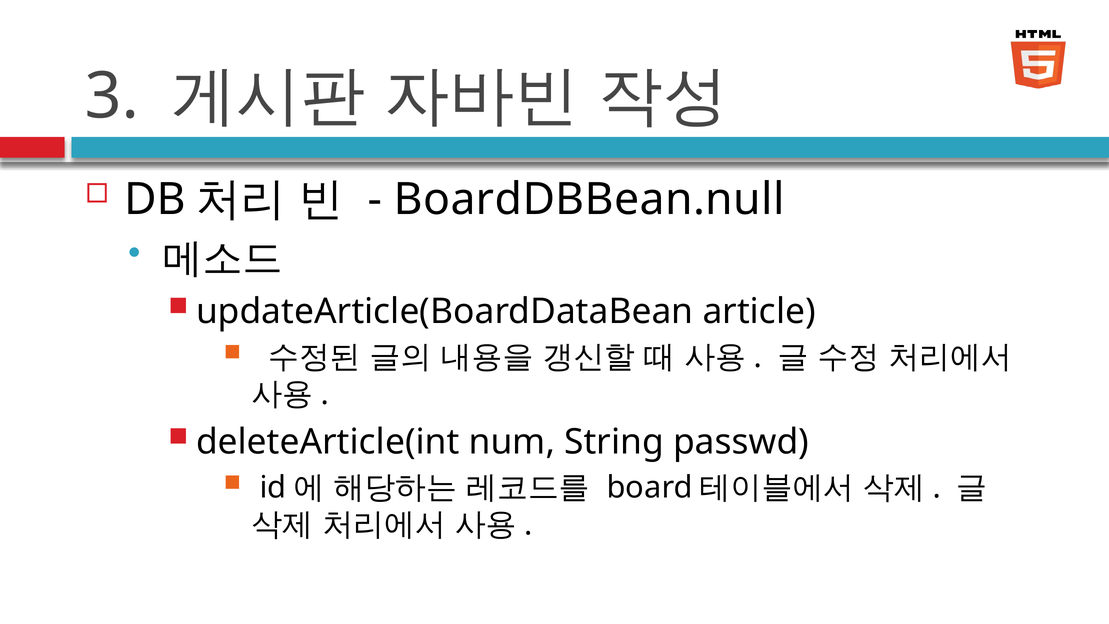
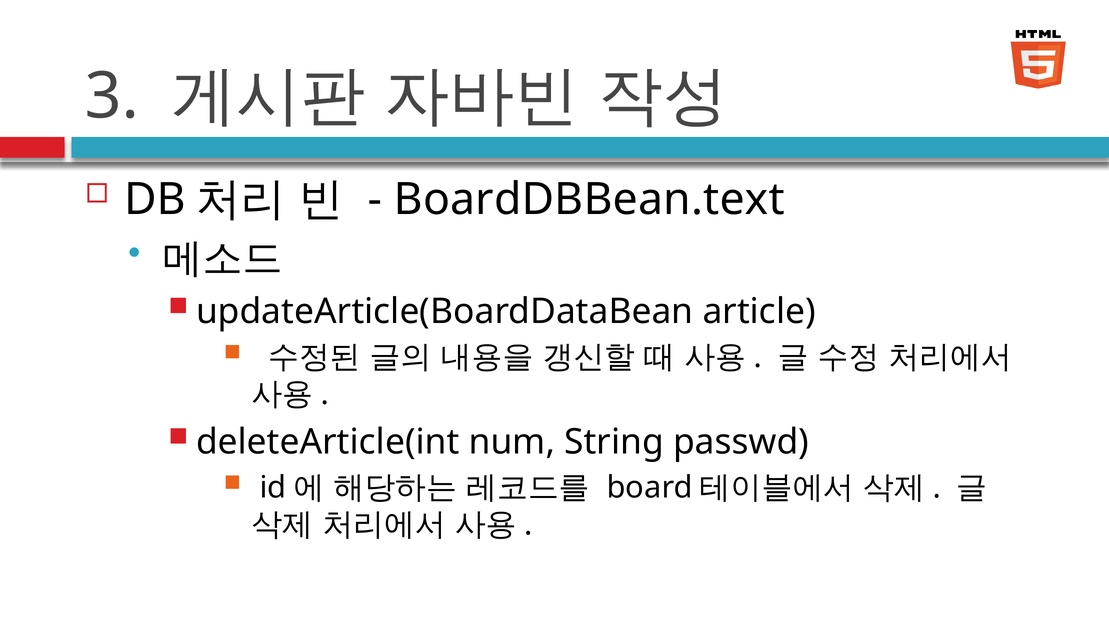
BoardDBBean.null: BoardDBBean.null -> BoardDBBean.text
